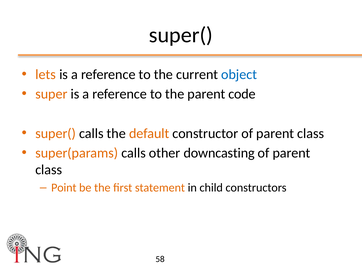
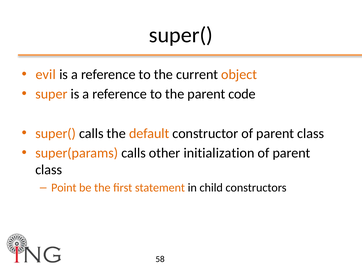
lets: lets -> evil
object colour: blue -> orange
downcasting: downcasting -> initialization
